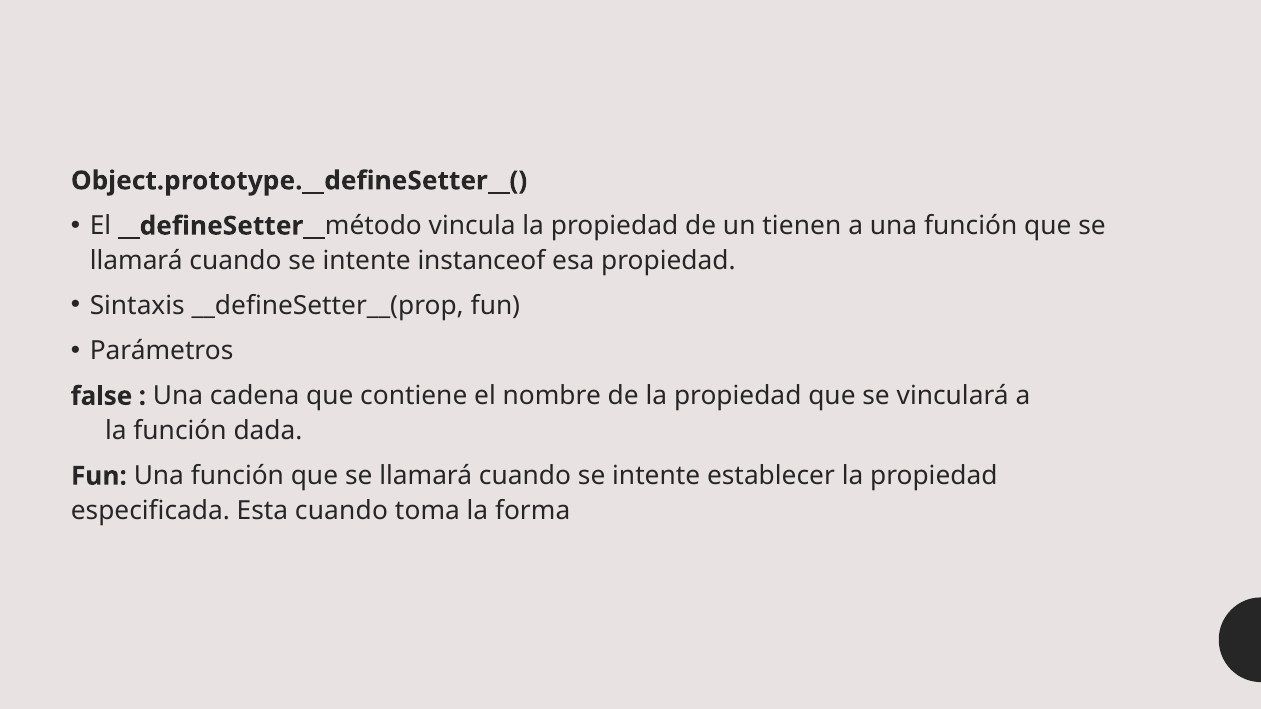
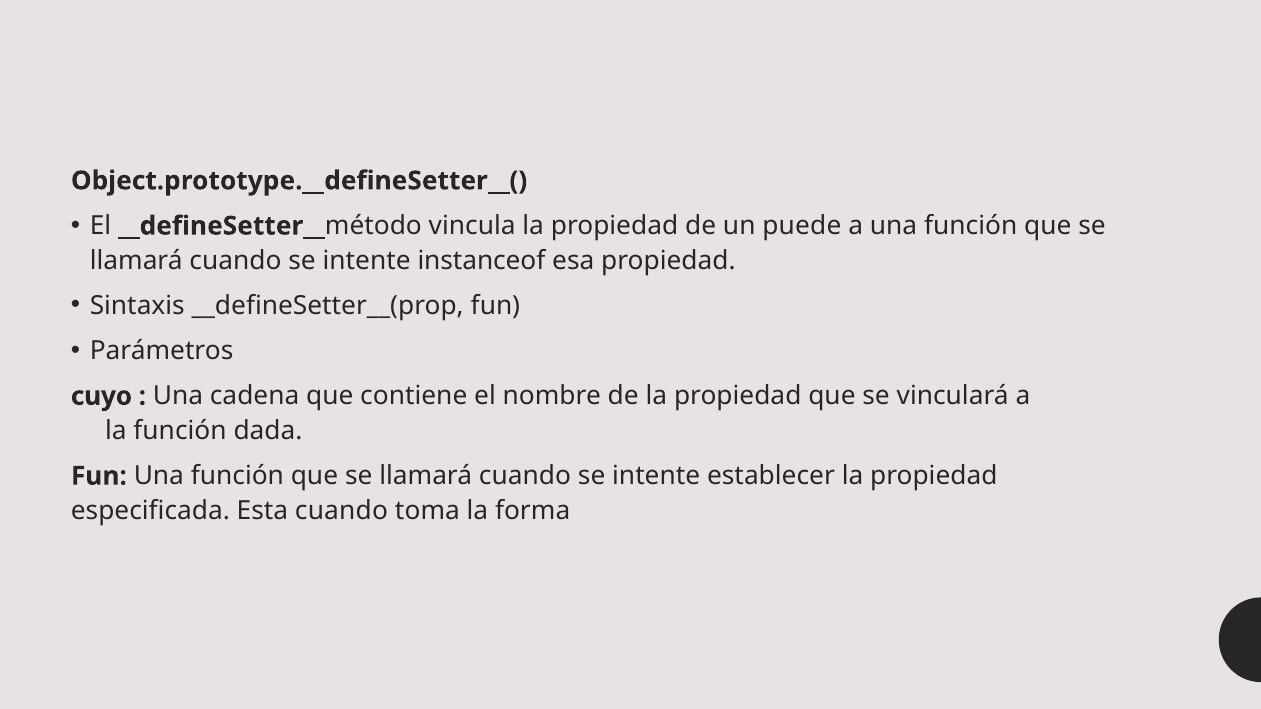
tienen: tienen -> puede
false: false -> cuyo
